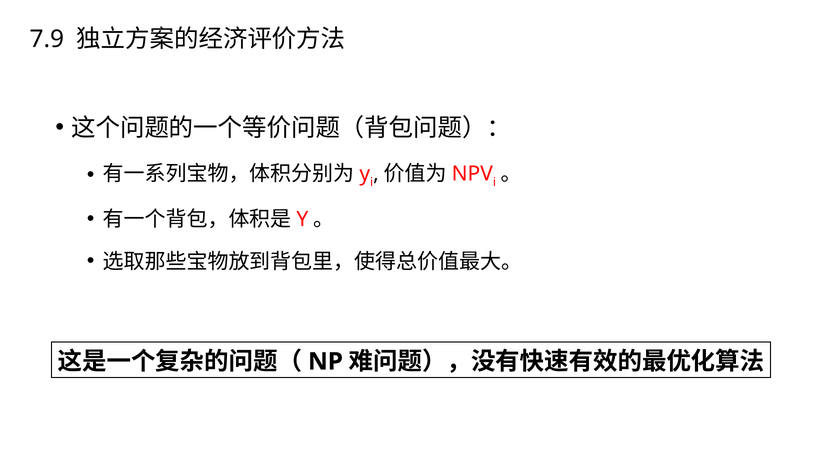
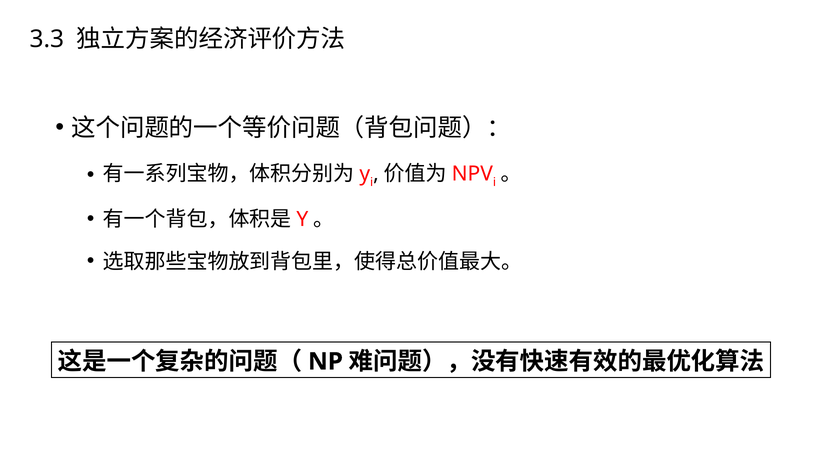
7.9: 7.9 -> 3.3
